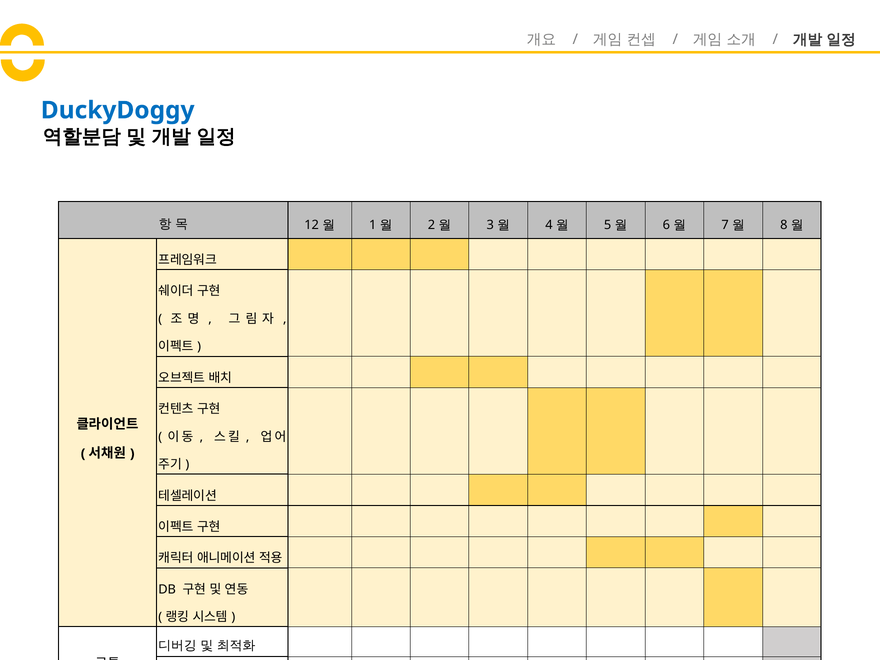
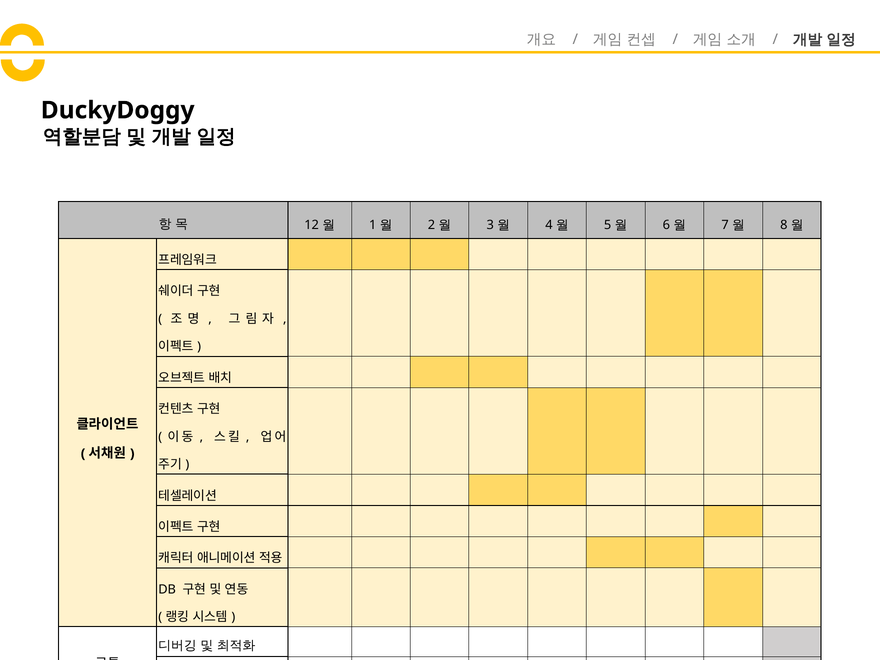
DuckyDoggy colour: blue -> black
